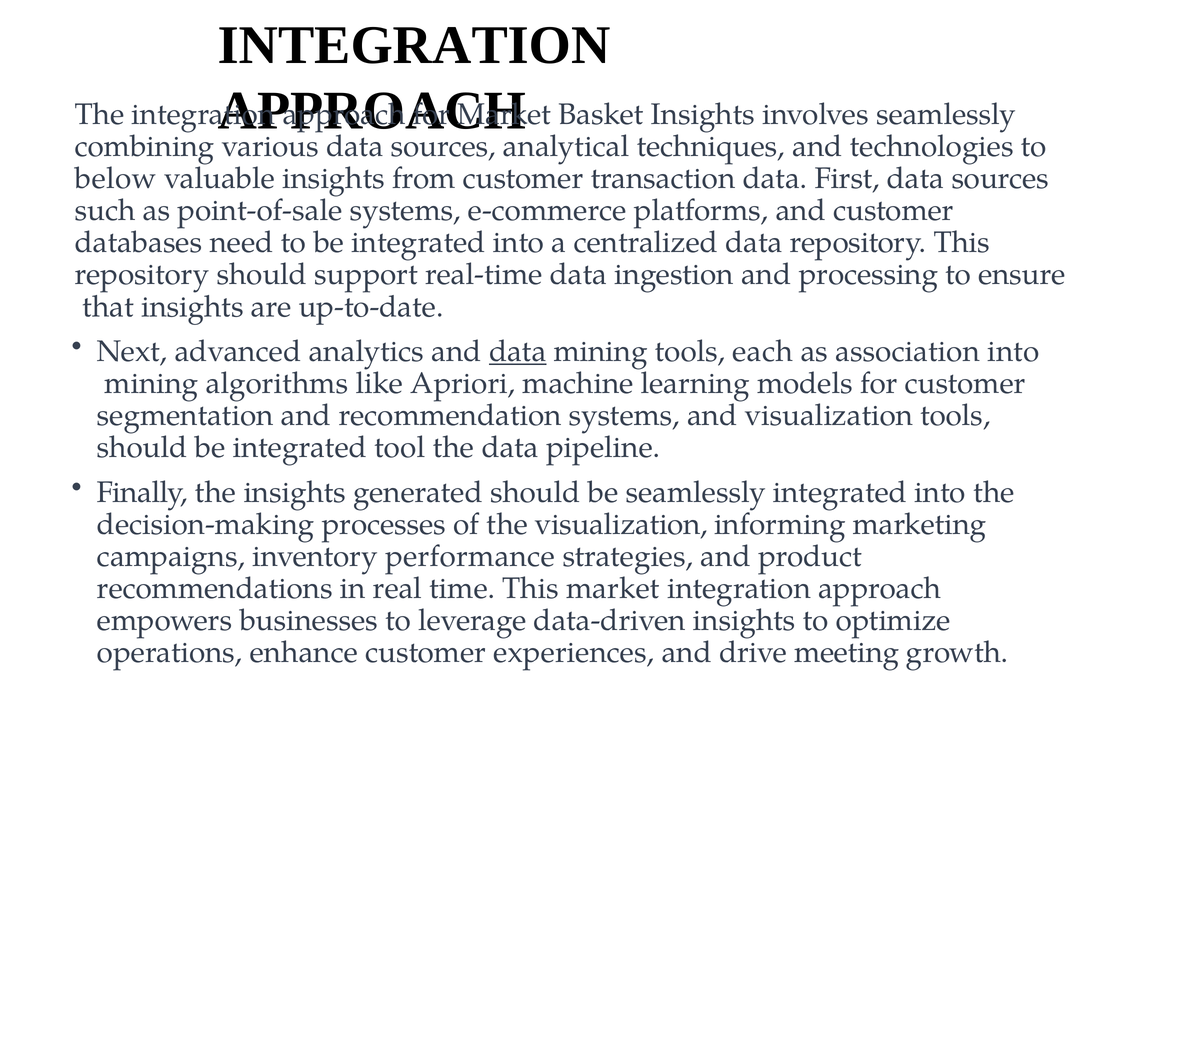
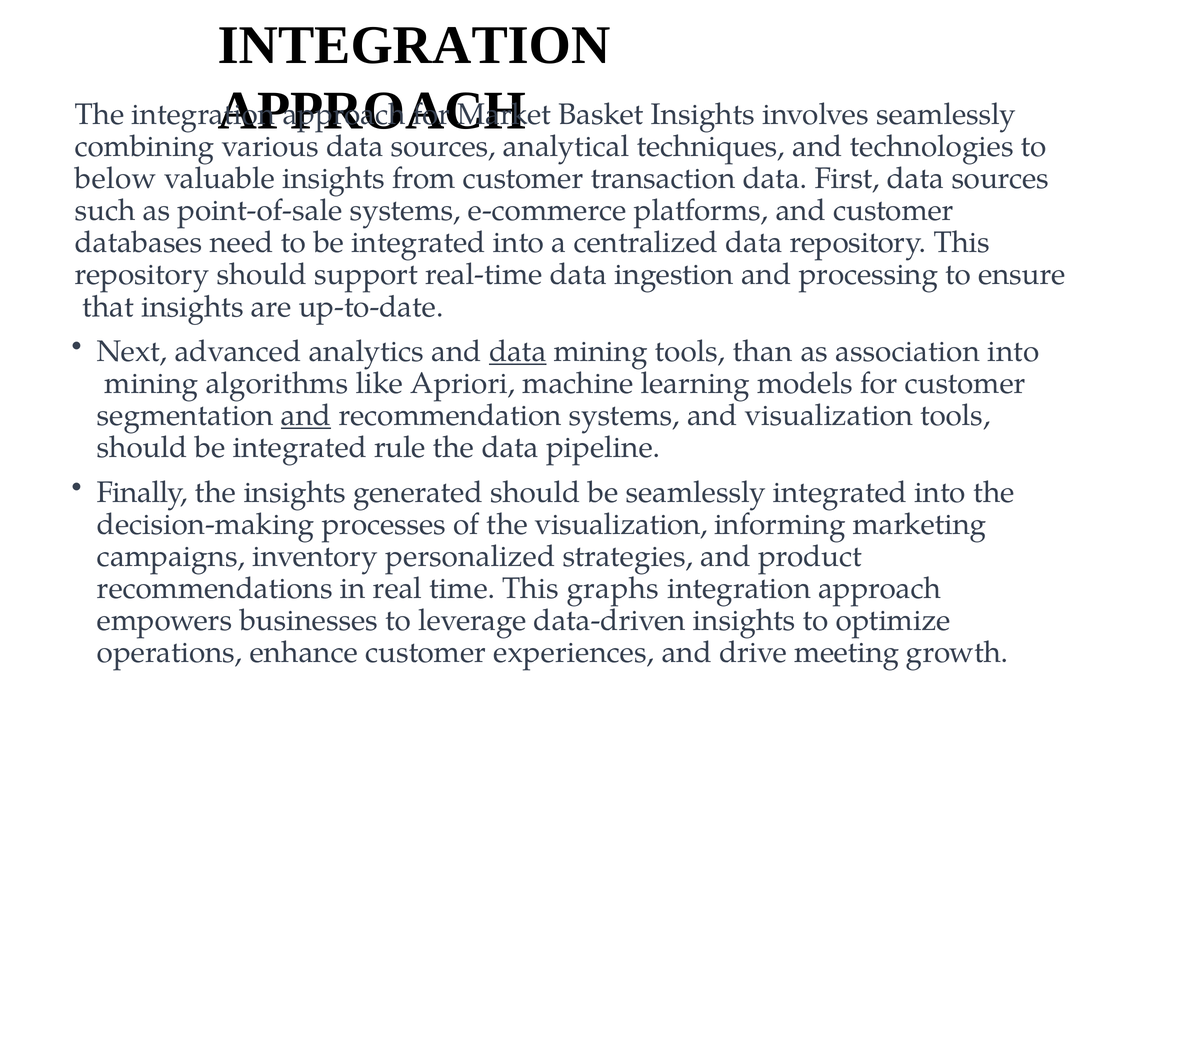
each: each -> than
and at (306, 415) underline: none -> present
tool: tool -> rule
performance: performance -> personalized
This market: market -> graphs
